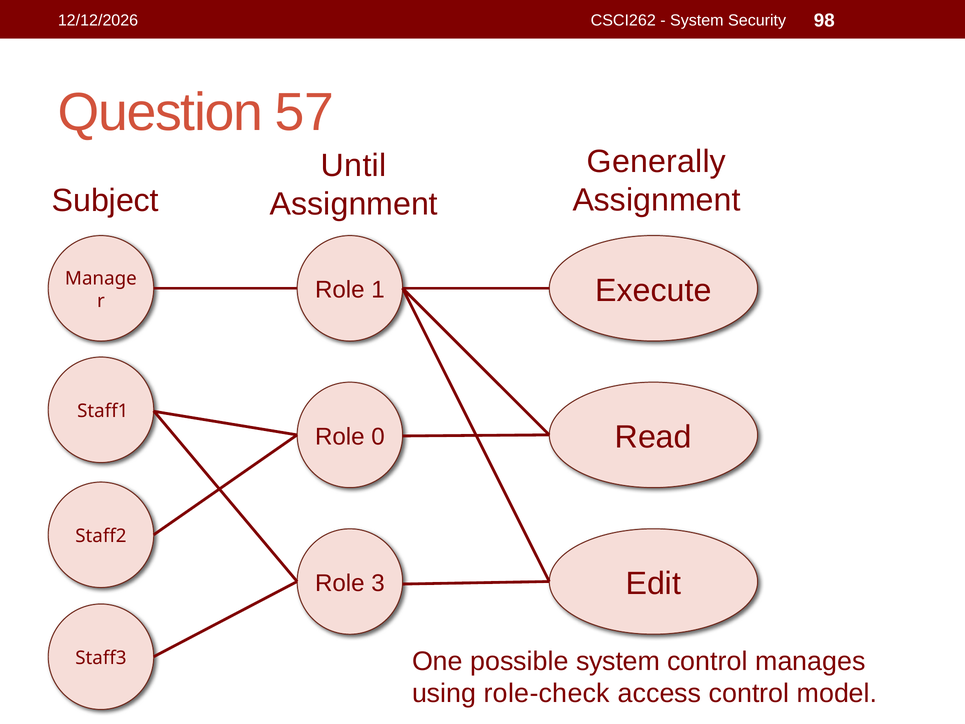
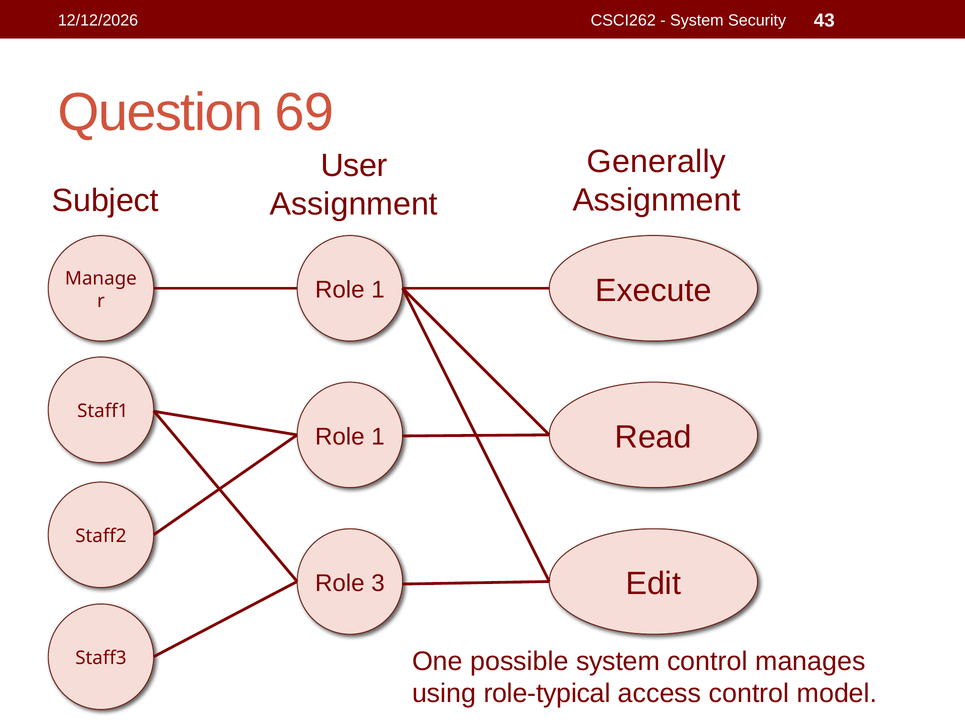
98: 98 -> 43
57: 57 -> 69
Until: Until -> User
0 at (378, 436): 0 -> 1
role-check: role-check -> role-typical
